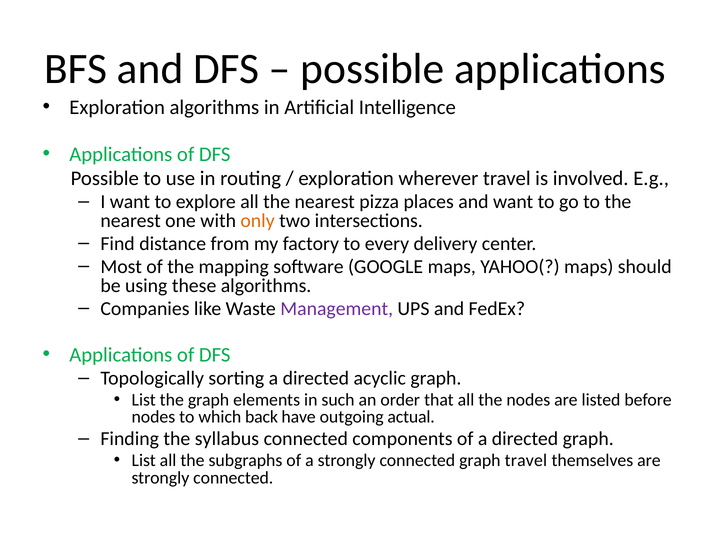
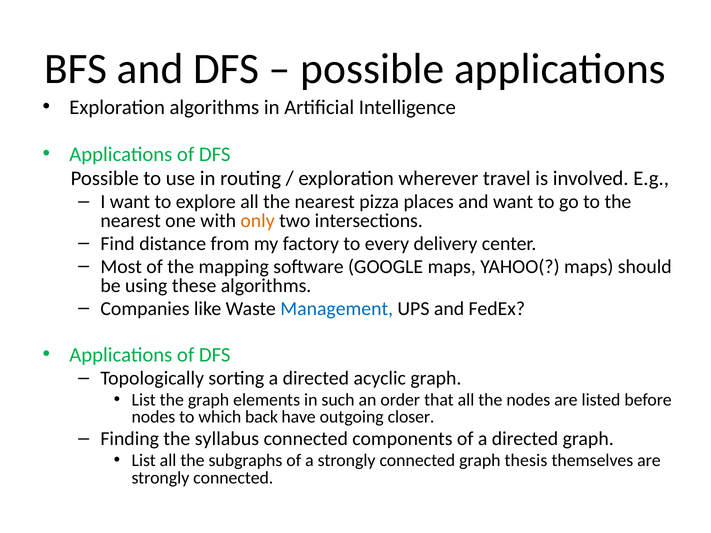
Management colour: purple -> blue
actual: actual -> closer
graph travel: travel -> thesis
